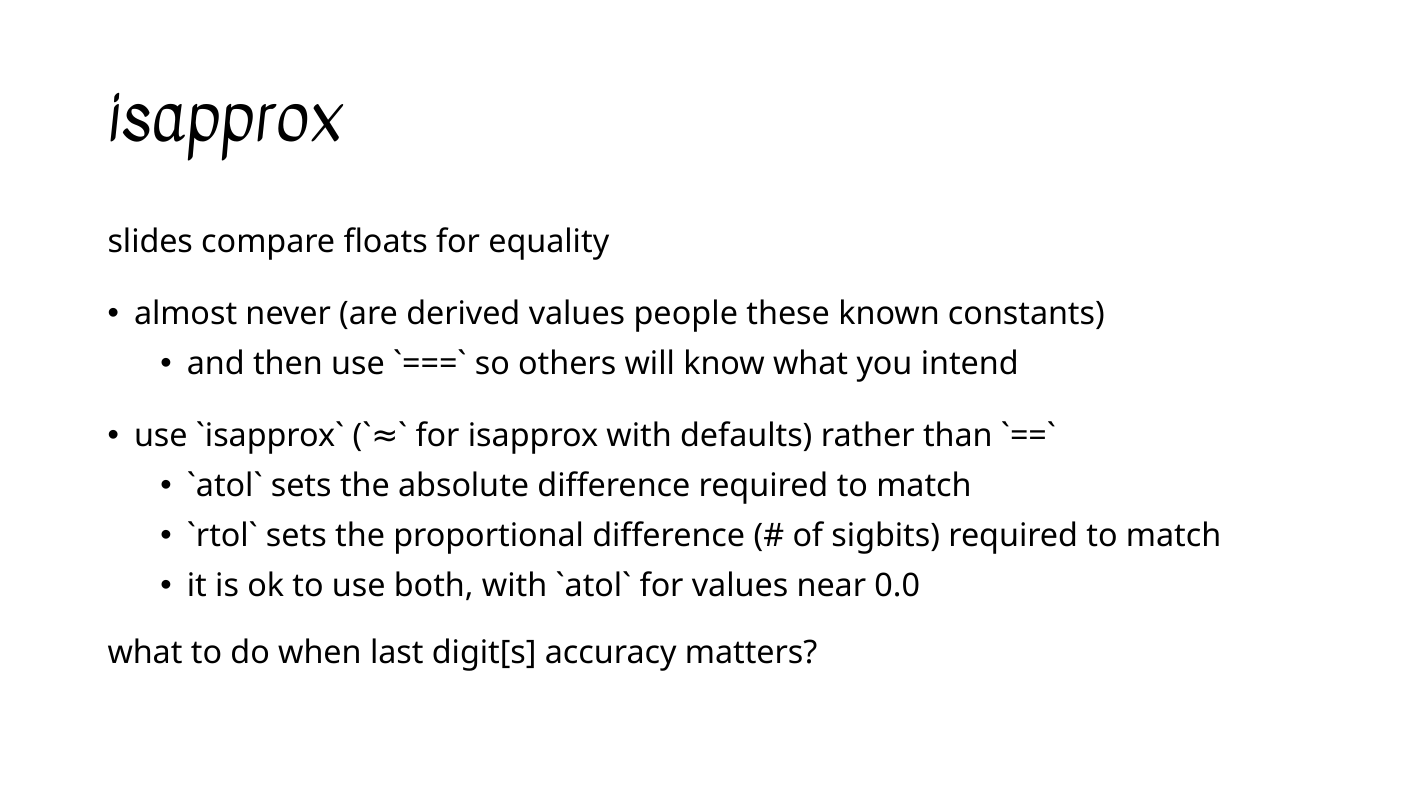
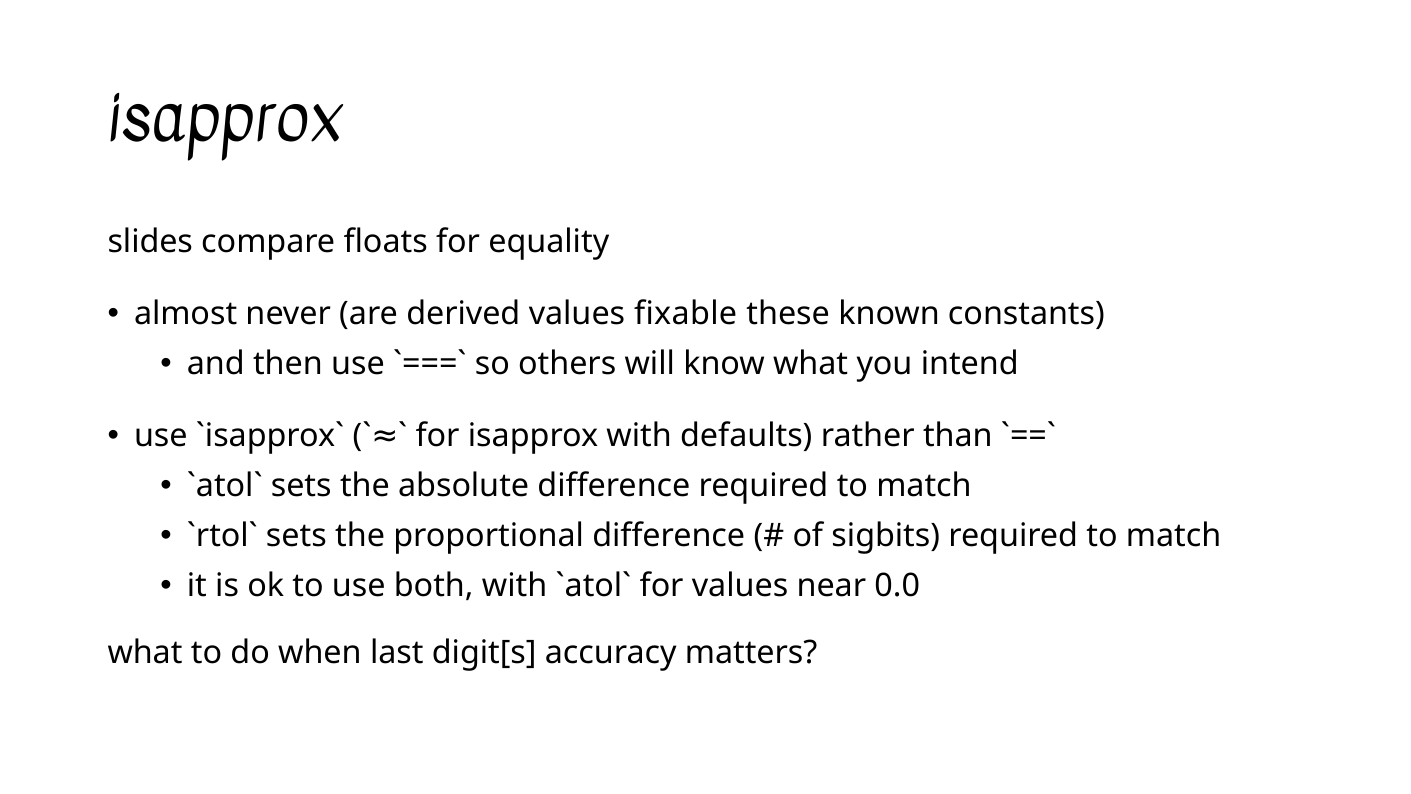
people: people -> fixable
